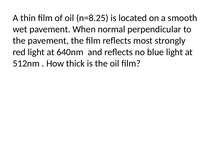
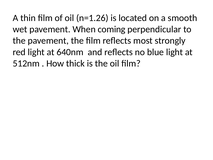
n=8.25: n=8.25 -> n=1.26
normal: normal -> coming
